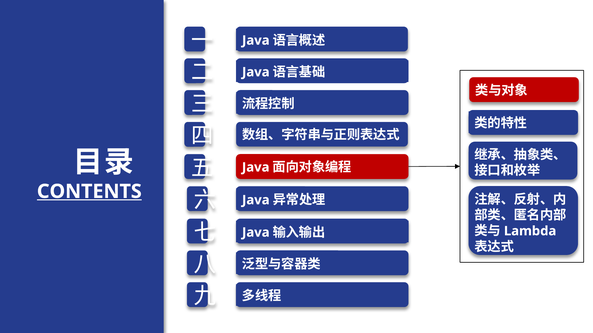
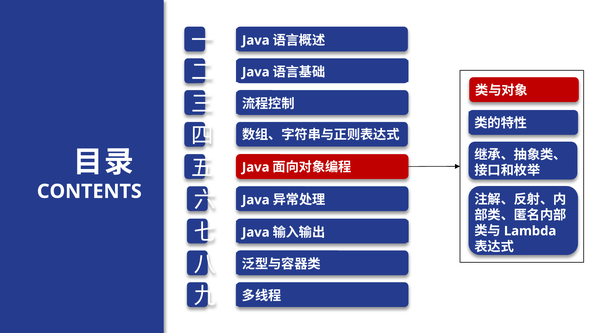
CONTENTS underline: present -> none
